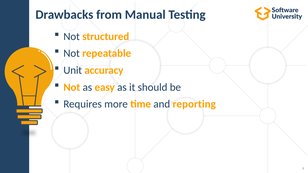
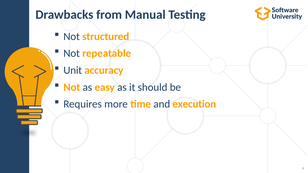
reporting: reporting -> execution
